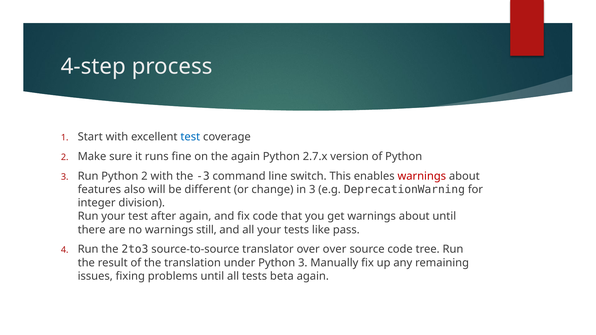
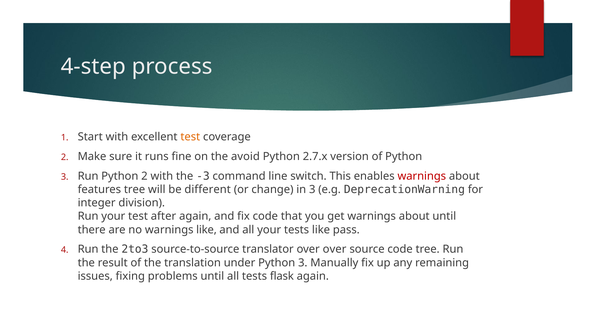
test at (190, 137) colour: blue -> orange
the again: again -> avoid
features also: also -> tree
warnings still: still -> like
beta: beta -> flask
